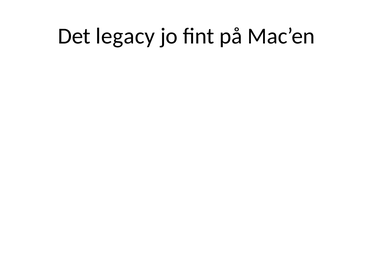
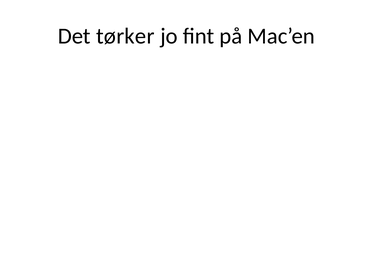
legacy: legacy -> tørker
